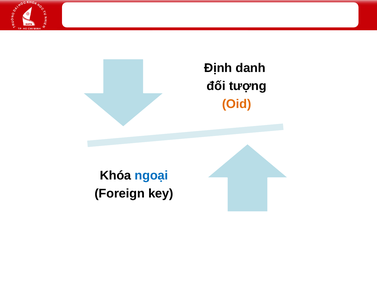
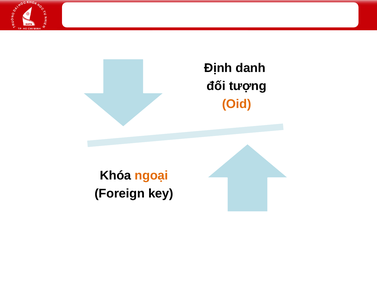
ngoại colour: blue -> orange
